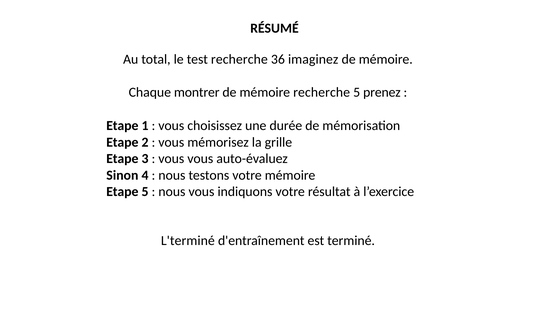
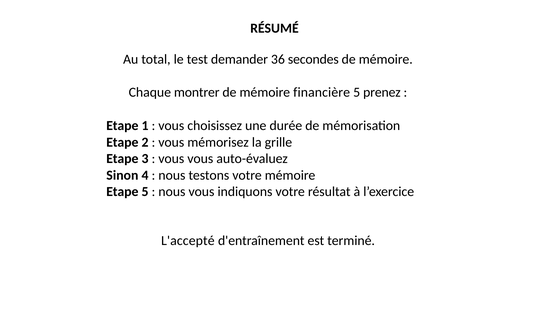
test recherche: recherche -> demander
36 imaginez: imaginez -> secondes
mémoire recherche: recherche -> financière
L'terminé: L'terminé -> L'accepté
